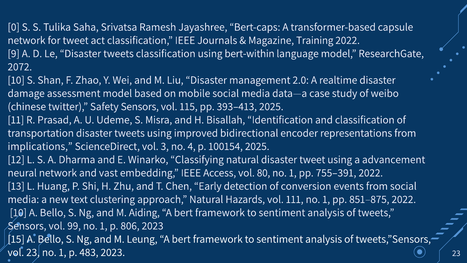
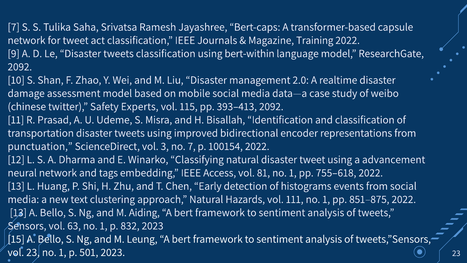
0 at (14, 27): 0 -> 7
2072 at (20, 67): 2072 -> 2092
Safety Sensors: Sensors -> Experts
393–413 2025: 2025 -> 2092
implications: implications -> punctuation
no 4: 4 -> 7
100154 2025: 2025 -> 2022
vast: vast -> tags
80: 80 -> 81
755–391: 755–391 -> 755–618
conversion: conversion -> histograms
10 at (18, 212): 10 -> 13
99: 99 -> 63
806: 806 -> 832
483: 483 -> 501
